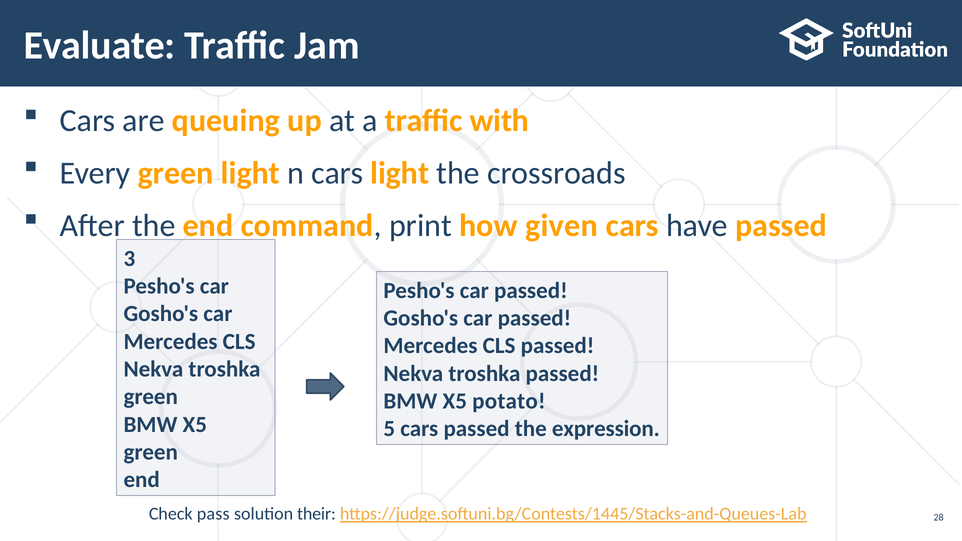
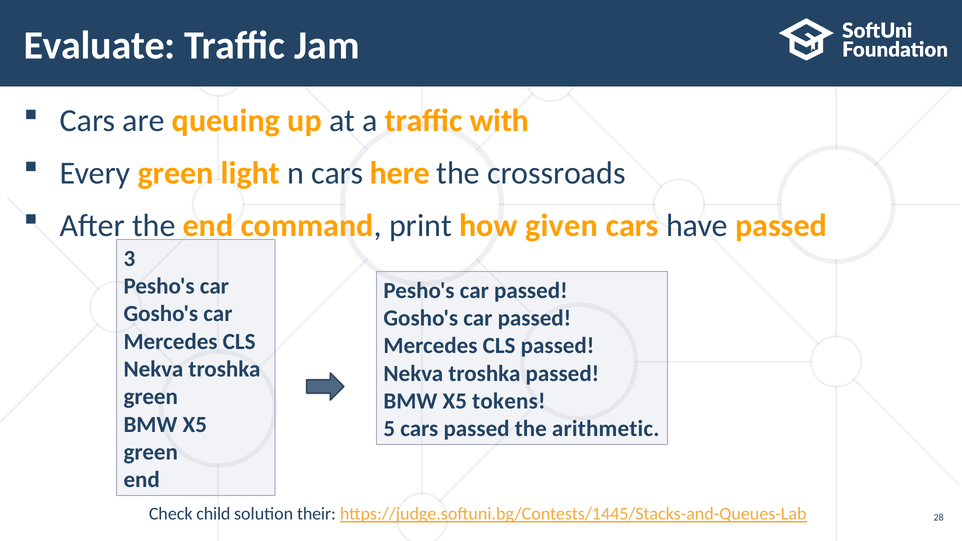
cars light: light -> here
potato: potato -> tokens
expression: expression -> arithmetic
pass: pass -> child
